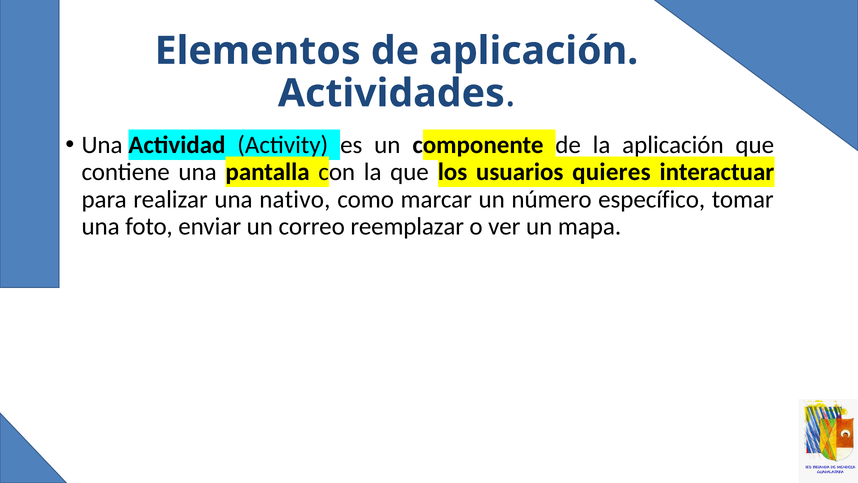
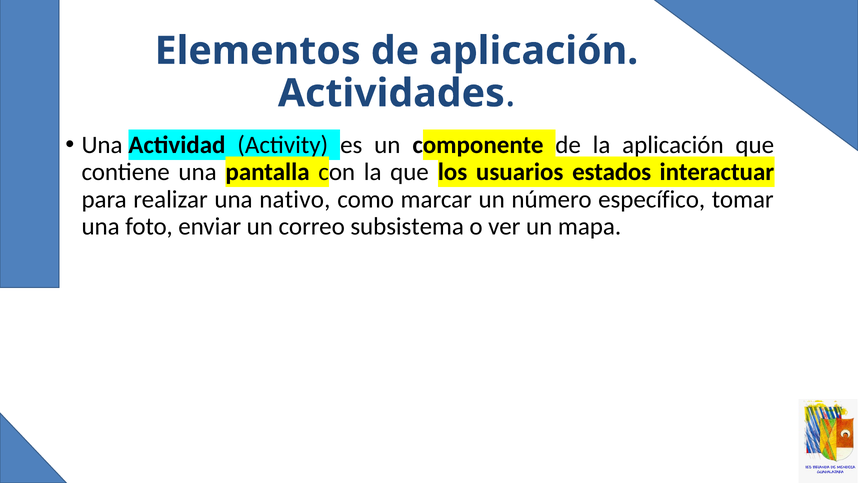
quieres: quieres -> estados
reemplazar: reemplazar -> subsistema
